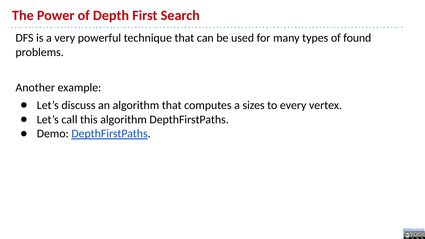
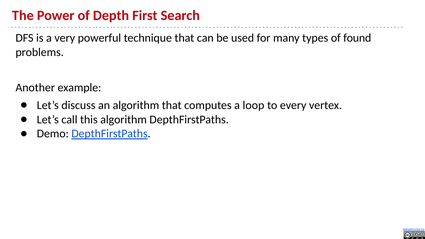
sizes: sizes -> loop
